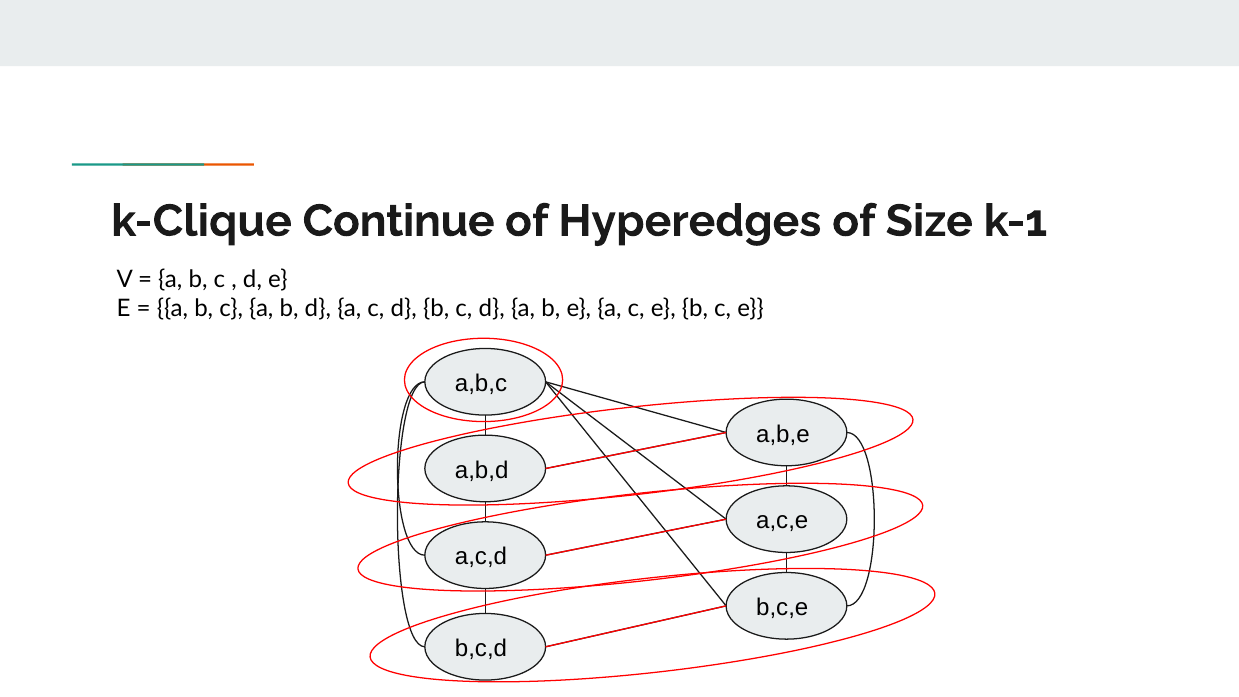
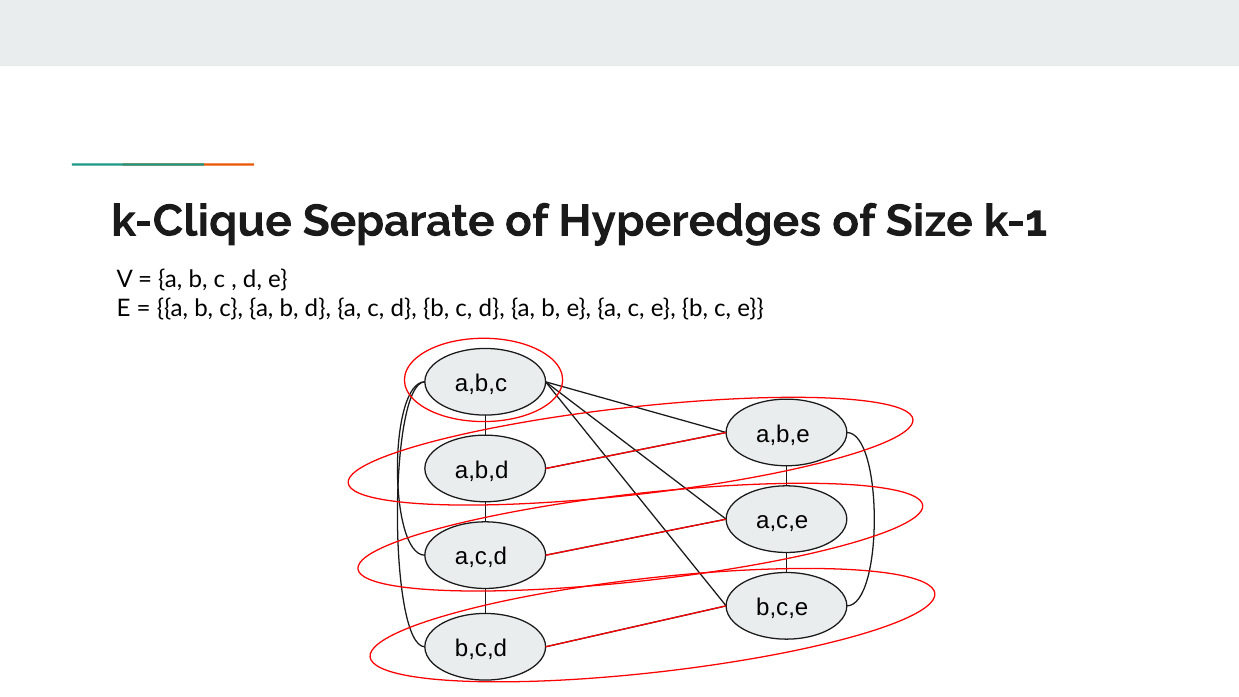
Continue: Continue -> Separate
